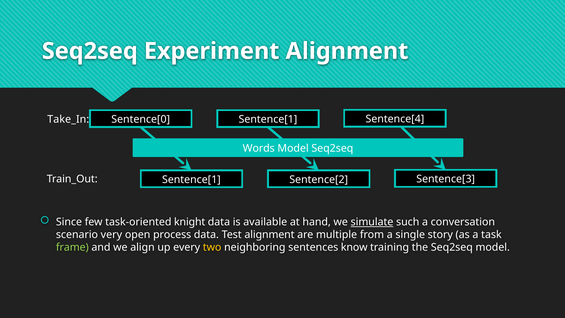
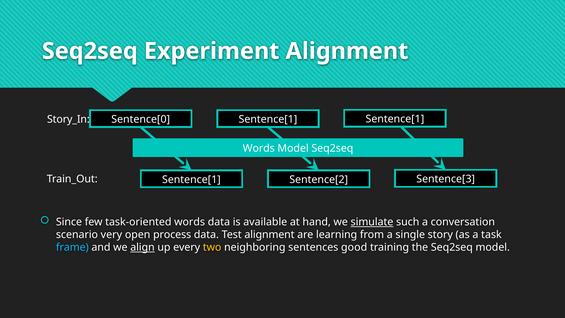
Sentence[4 at (395, 119): Sentence[4 -> Sentence[1
Take_In: Take_In -> Story_In
task-oriented knight: knight -> words
multiple: multiple -> learning
frame colour: light green -> light blue
align underline: none -> present
know: know -> good
